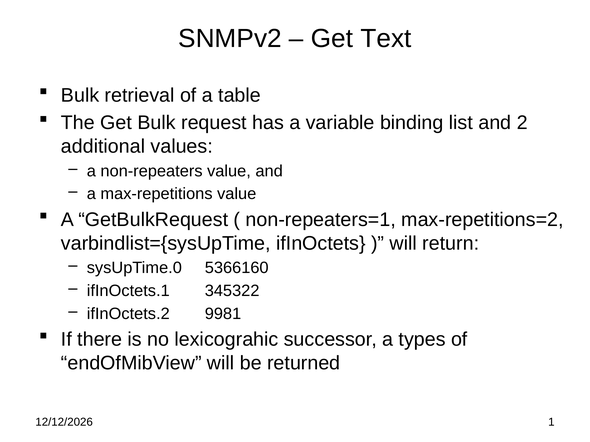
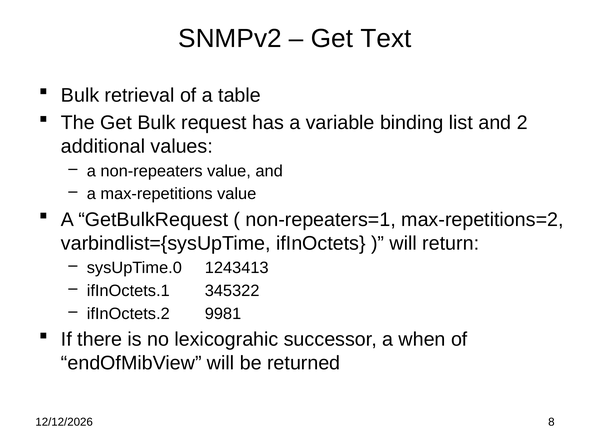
5366160: 5366160 -> 1243413
types: types -> when
1: 1 -> 8
